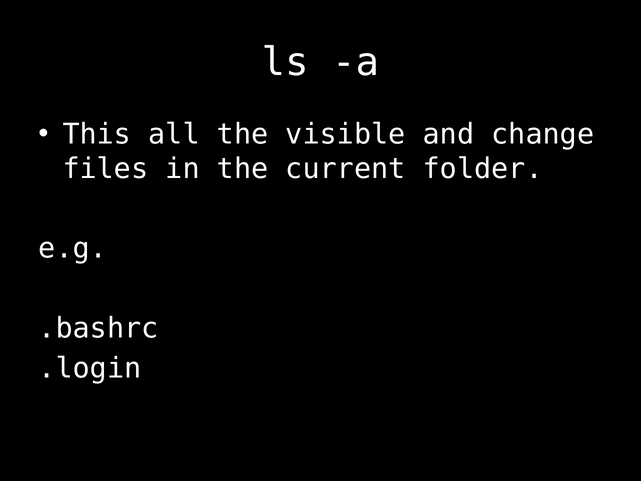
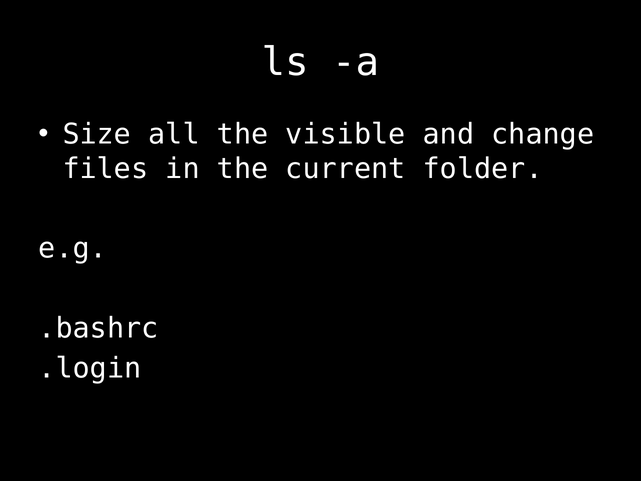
This: This -> Size
